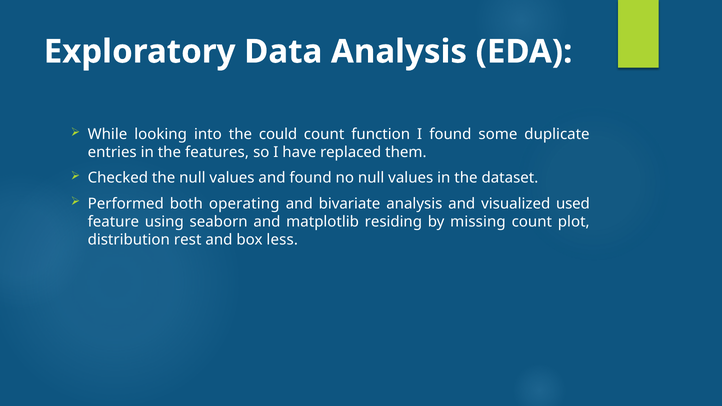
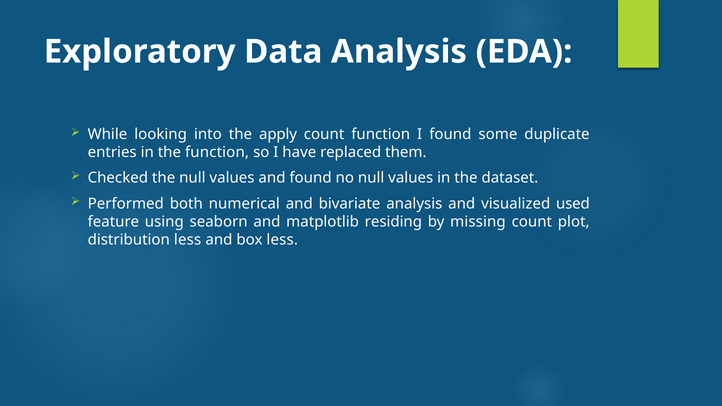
could: could -> apply
the features: features -> function
operating: operating -> numerical
distribution rest: rest -> less
